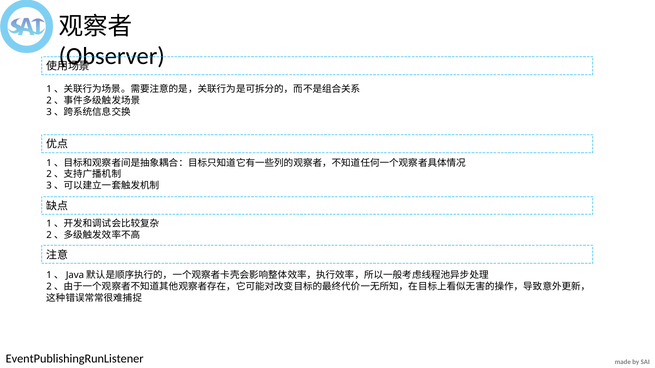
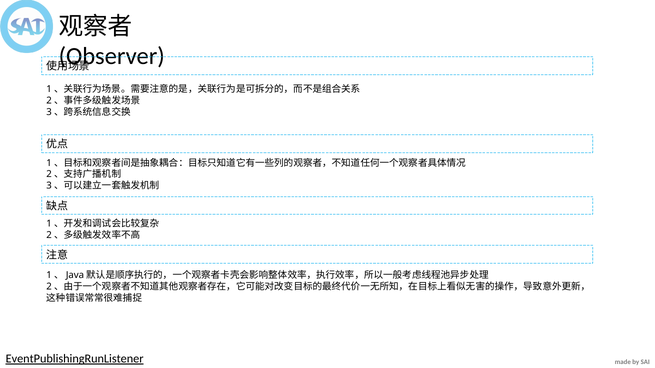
EventPublishingRunListener underline: none -> present
